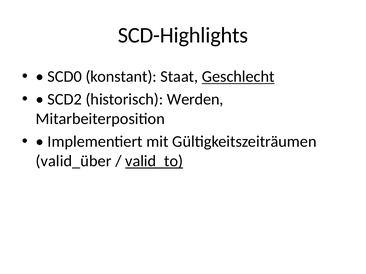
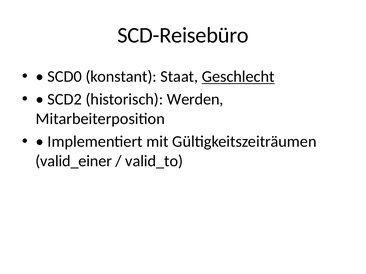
SCD-Highlights: SCD-Highlights -> SCD-Reisebüro
valid_über: valid_über -> valid_einer
valid_to underline: present -> none
